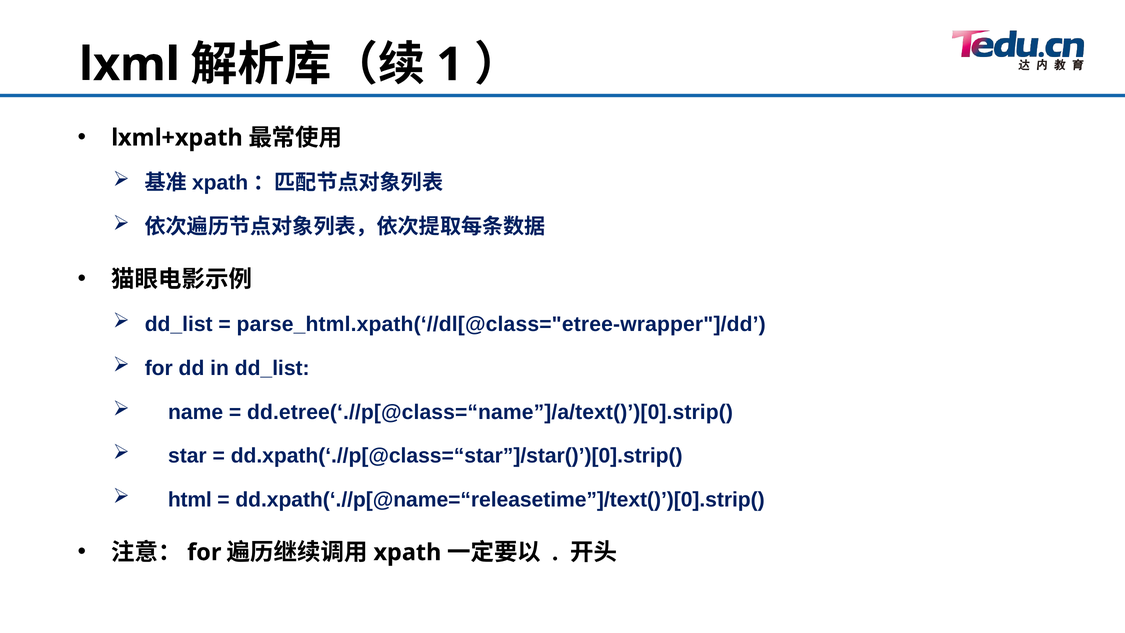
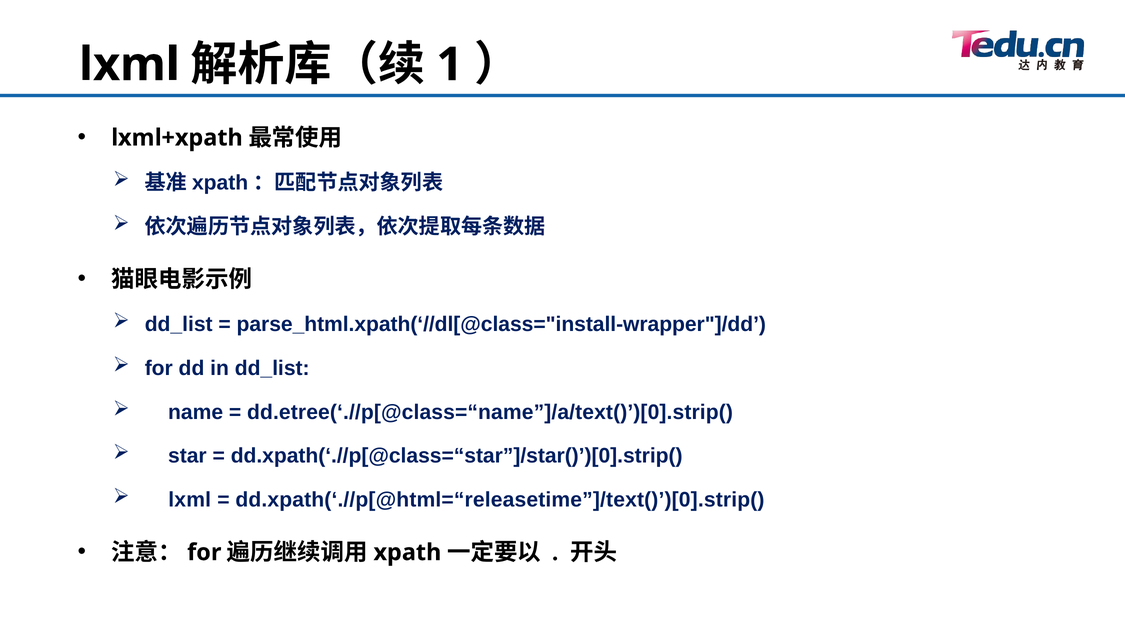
parse_html.xpath(‘//dl[@class="etree-wrapper"]/dd: parse_html.xpath(‘//dl[@class="etree-wrapper"]/dd -> parse_html.xpath(‘//dl[@class="install-wrapper"]/dd
html at (190, 500): html -> lxml
dd.xpath(‘.//p[@name=“releasetime”]/text()’)[0].strip(: dd.xpath(‘.//p[@name=“releasetime”]/text()’)[0].strip( -> dd.xpath(‘.//p[@html=“releasetime”]/text()’)[0].strip(
